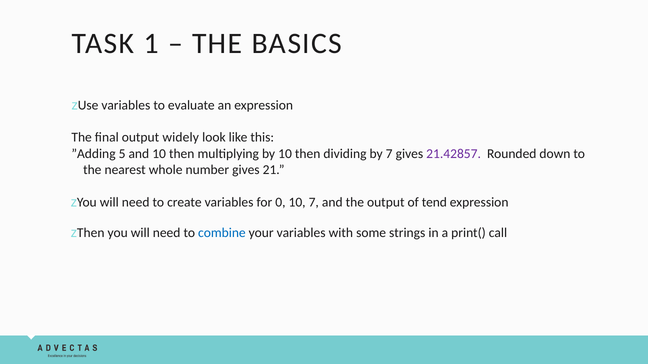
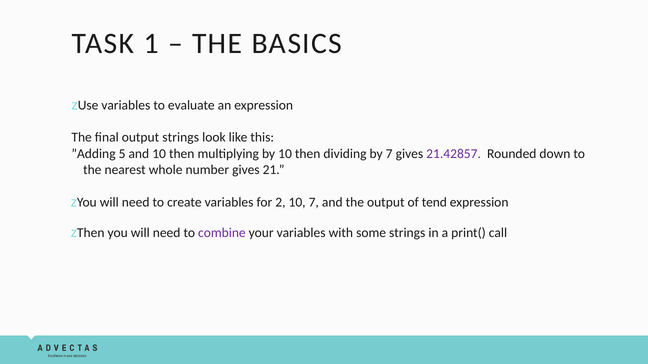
output widely: widely -> strings
0: 0 -> 2
combine colour: blue -> purple
